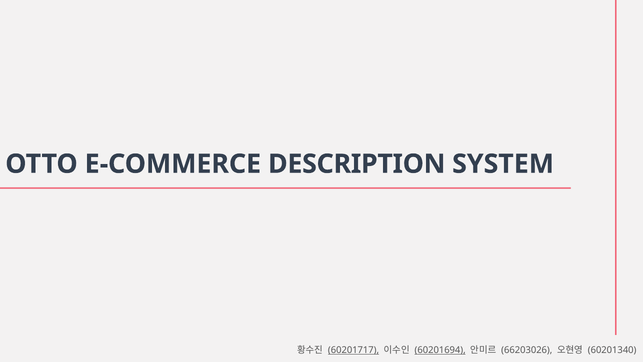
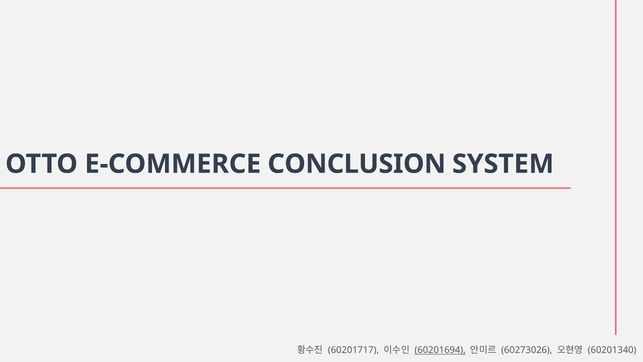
DESCRIPTION: DESCRIPTION -> CONCLUSION
60201717 underline: present -> none
66203026: 66203026 -> 60273026
